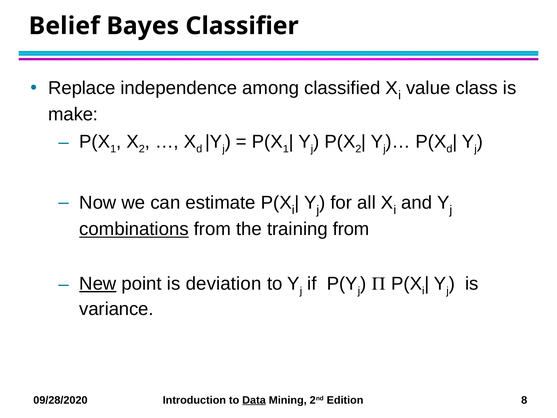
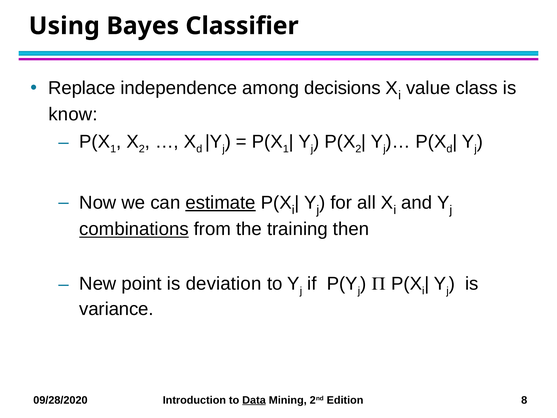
Belief: Belief -> Using
classified: classified -> decisions
make: make -> know
estimate underline: none -> present
training from: from -> then
New underline: present -> none
